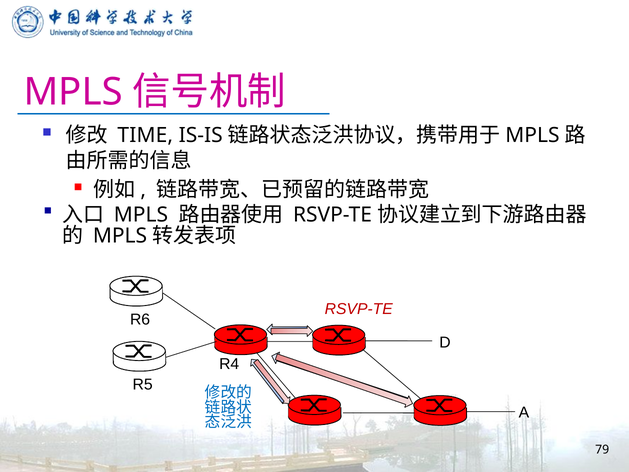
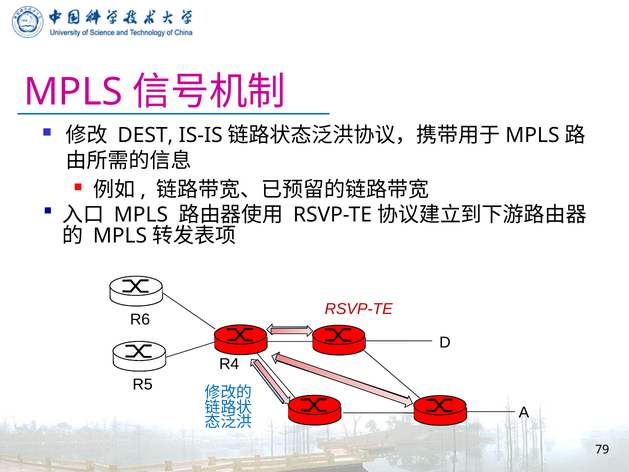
TIME: TIME -> DEST
